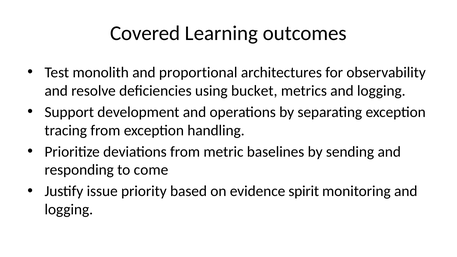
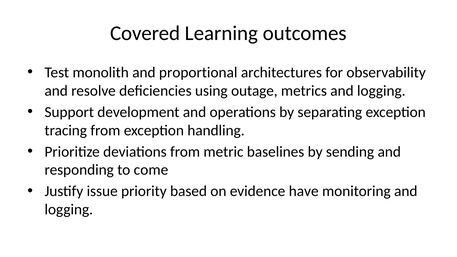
bucket: bucket -> outage
spirit: spirit -> have
